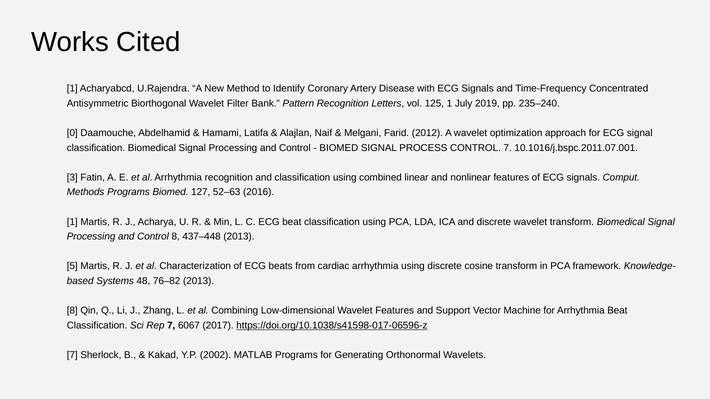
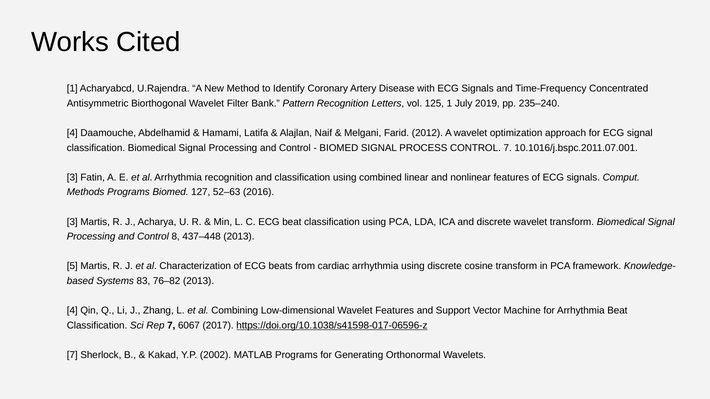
0 at (72, 133): 0 -> 4
1 at (72, 222): 1 -> 3
48: 48 -> 83
8 at (72, 311): 8 -> 4
